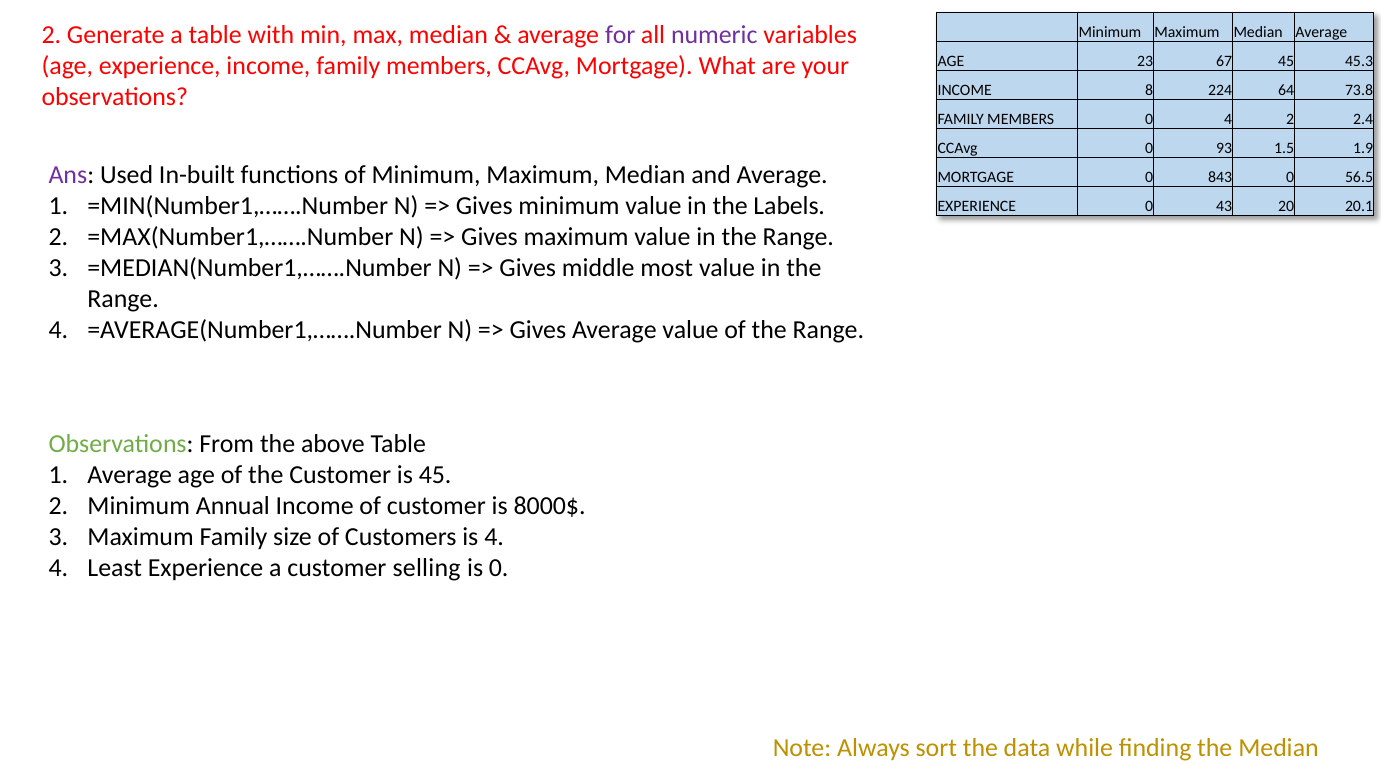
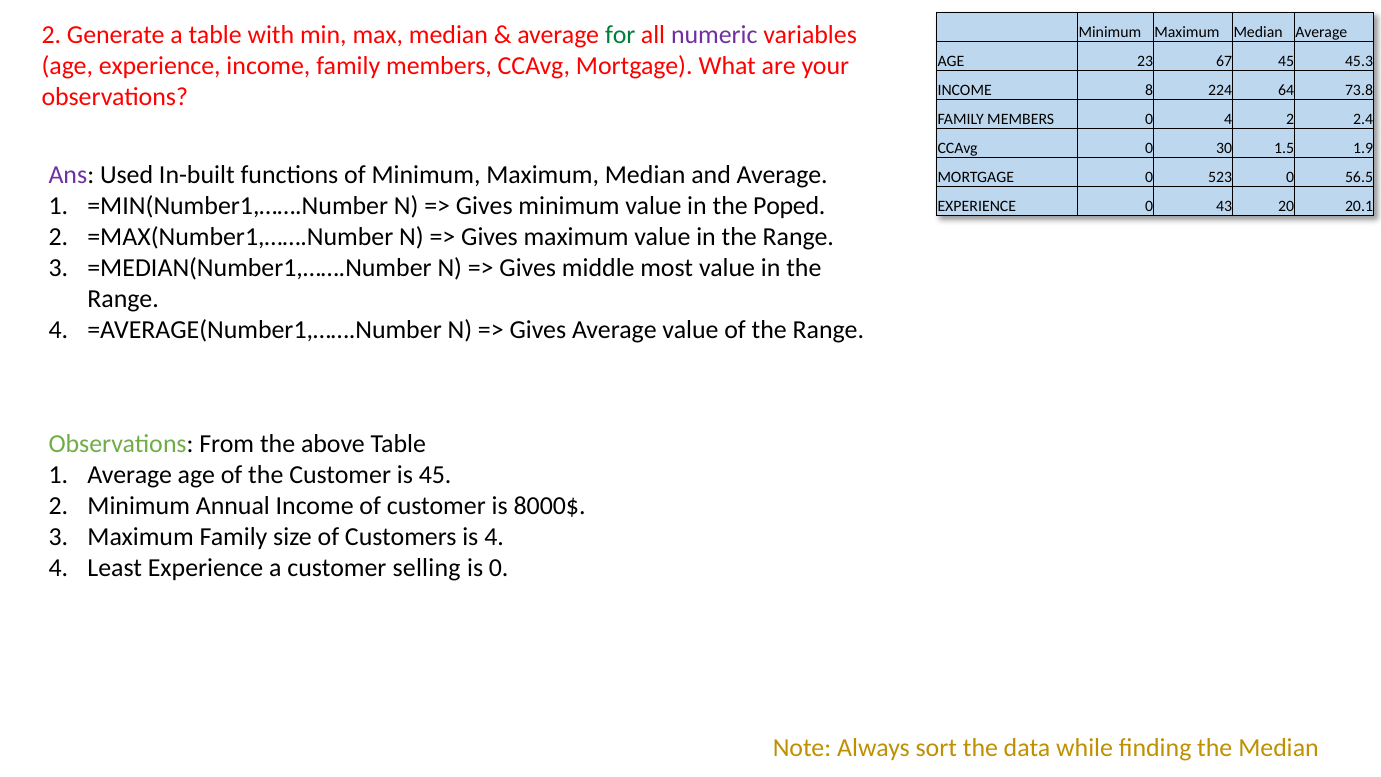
for colour: purple -> green
93: 93 -> 30
843: 843 -> 523
Labels: Labels -> Poped
